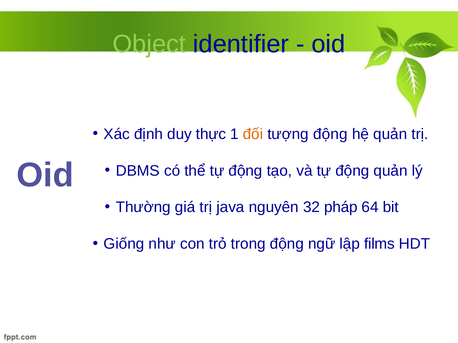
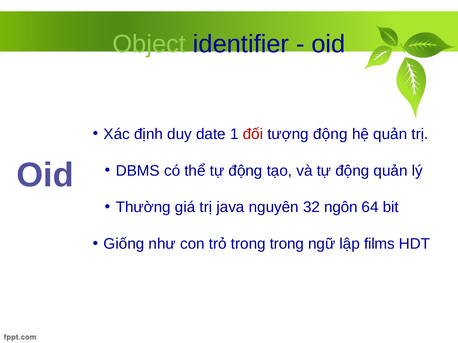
thực: thực -> date
đối colour: orange -> red
pháp: pháp -> ngôn
trong động: động -> trong
